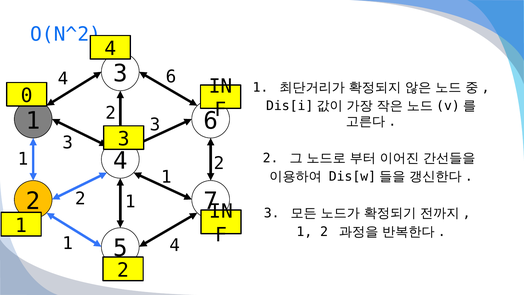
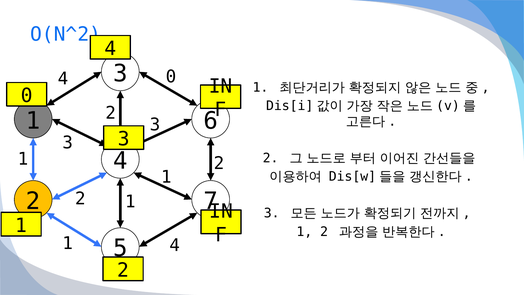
6 at (171, 77): 6 -> 0
